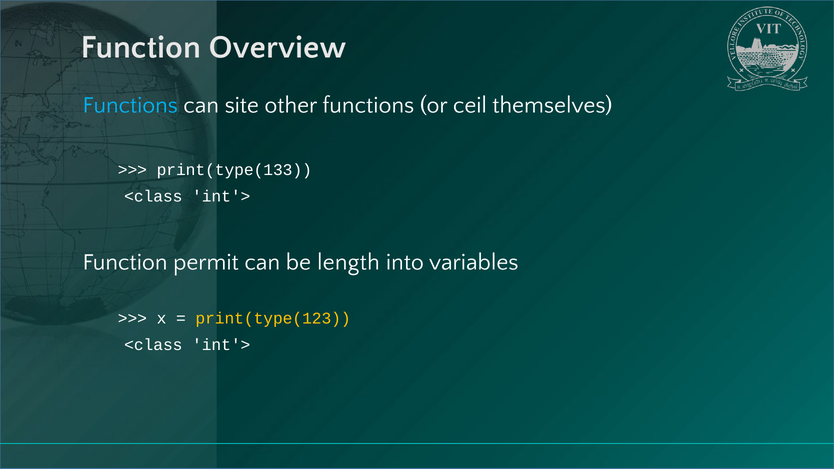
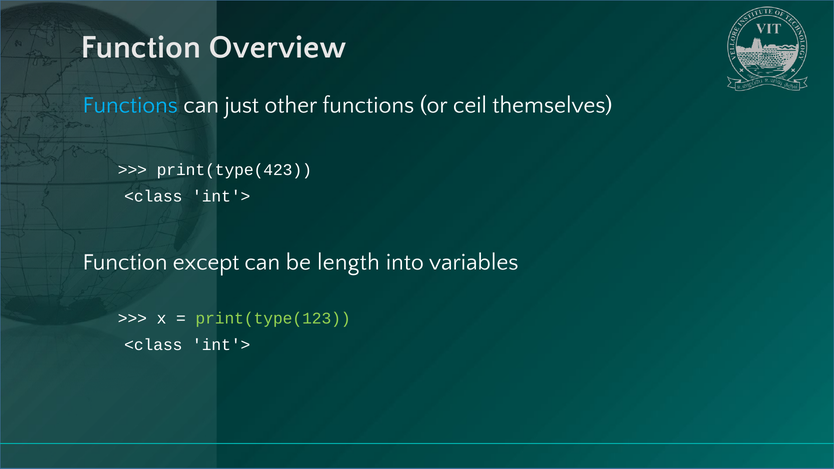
site: site -> just
print(type(133: print(type(133 -> print(type(423
permit: permit -> except
print(type(123 colour: yellow -> light green
